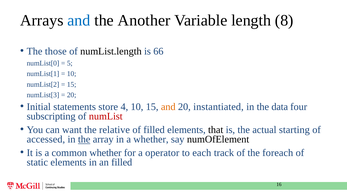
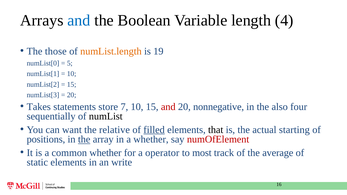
Another: Another -> Boolean
8: 8 -> 4
numList.length colour: black -> orange
66: 66 -> 19
Initial: Initial -> Takes
4: 4 -> 7
and at (168, 107) colour: orange -> red
instantiated: instantiated -> nonnegative
data: data -> also
subscripting: subscripting -> sequentially
numList colour: red -> black
filled at (154, 130) underline: none -> present
accessed: accessed -> positions
numOfElement colour: black -> red
each: each -> most
foreach: foreach -> average
an filled: filled -> write
